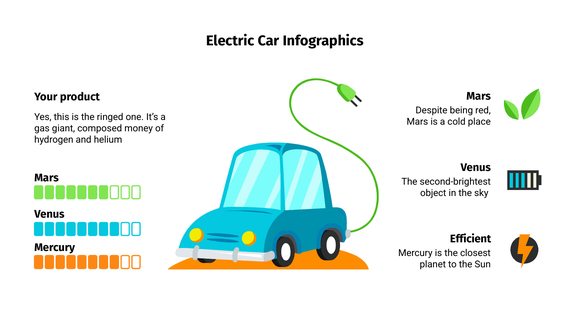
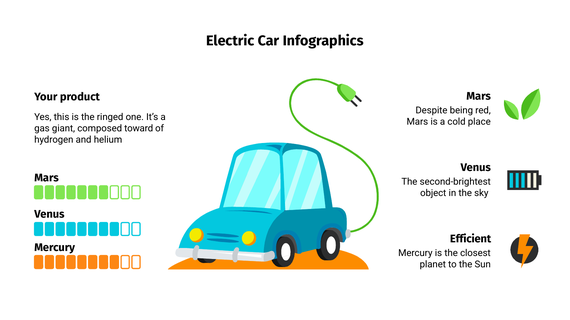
money: money -> toward
